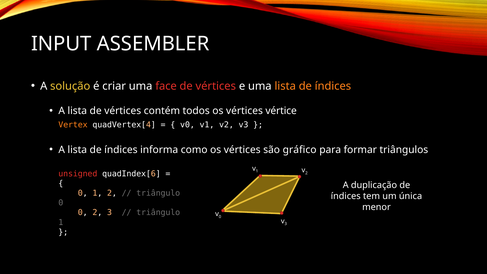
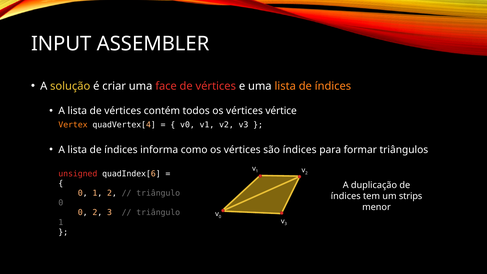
são gráfico: gráfico -> índices
única: única -> strips
